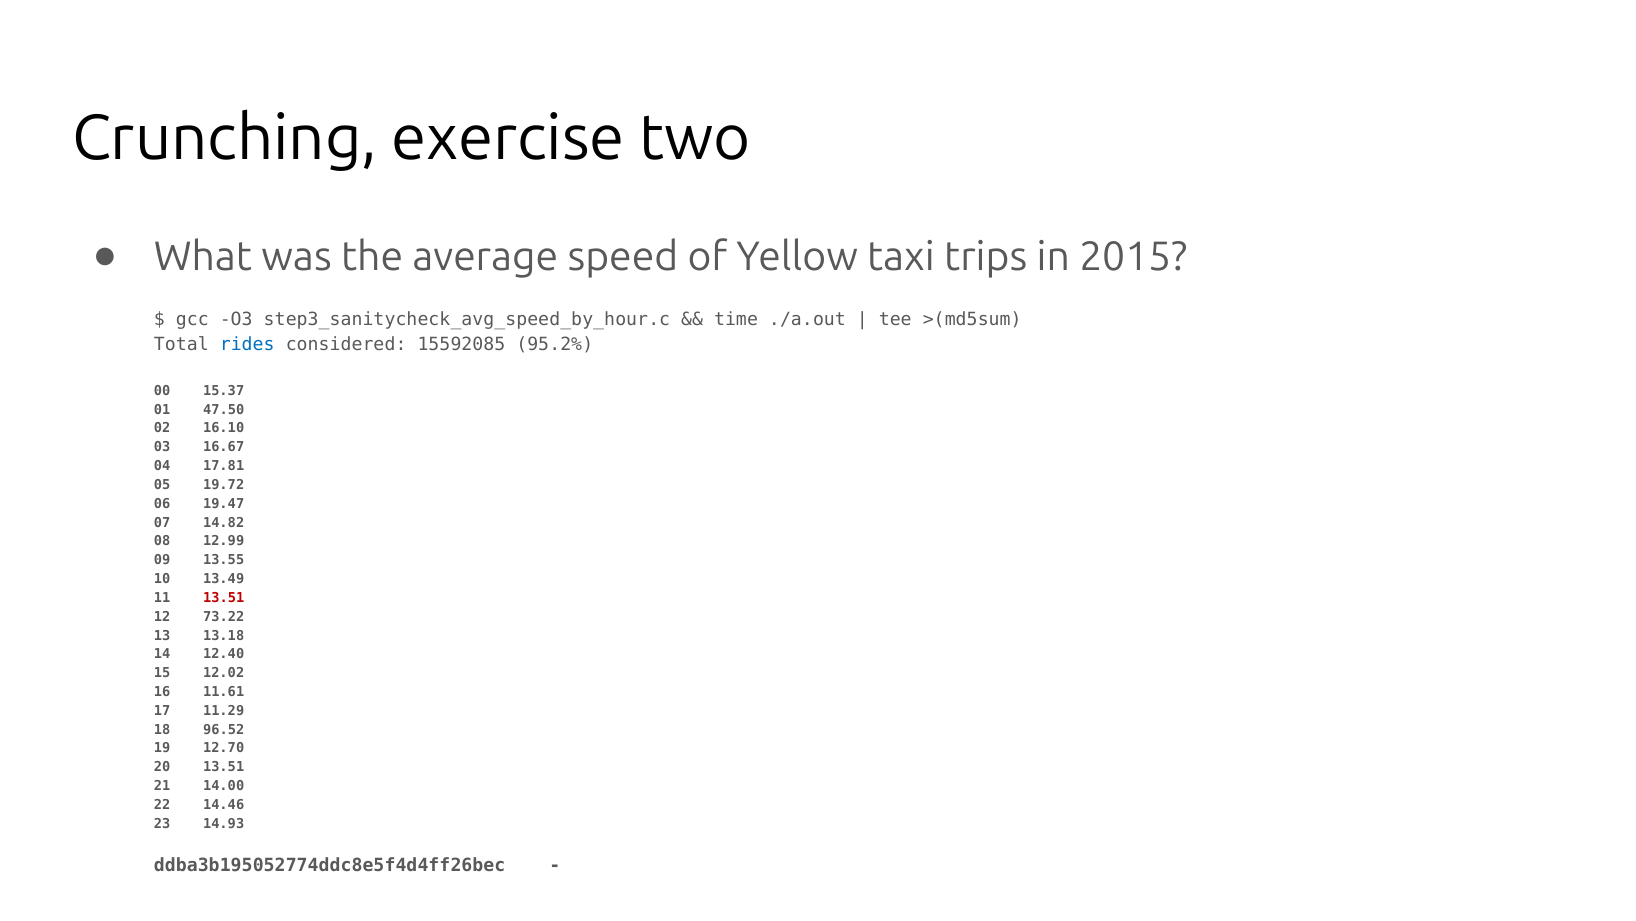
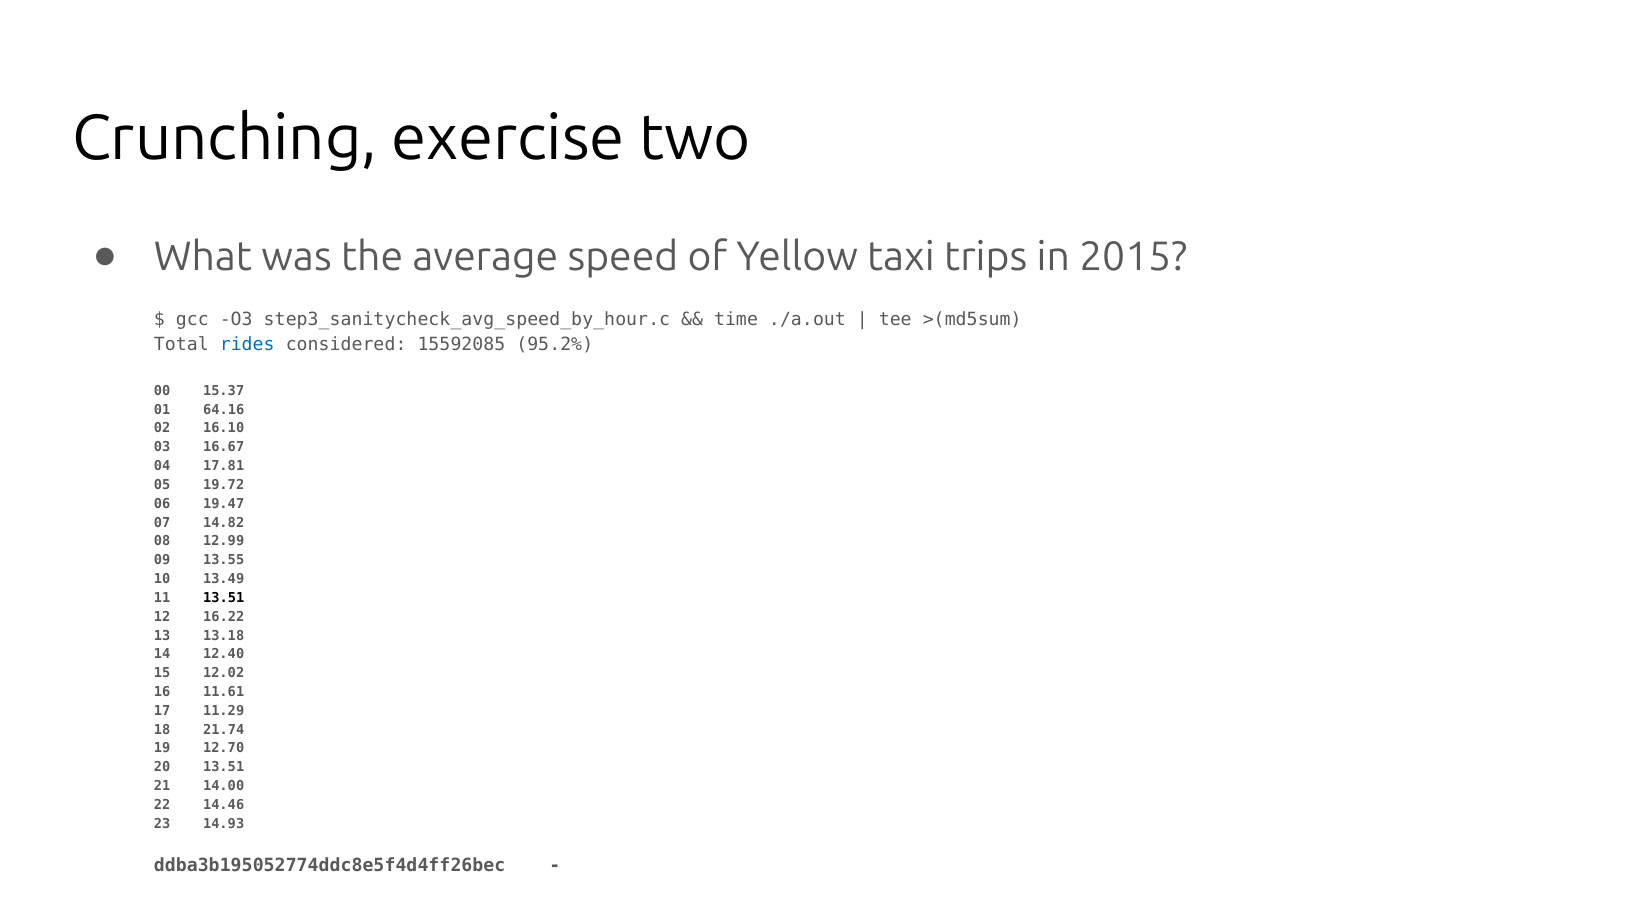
47.50: 47.50 -> 64.16
13.51 at (224, 597) colour: red -> black
73.22: 73.22 -> 16.22
96.52: 96.52 -> 21.74
